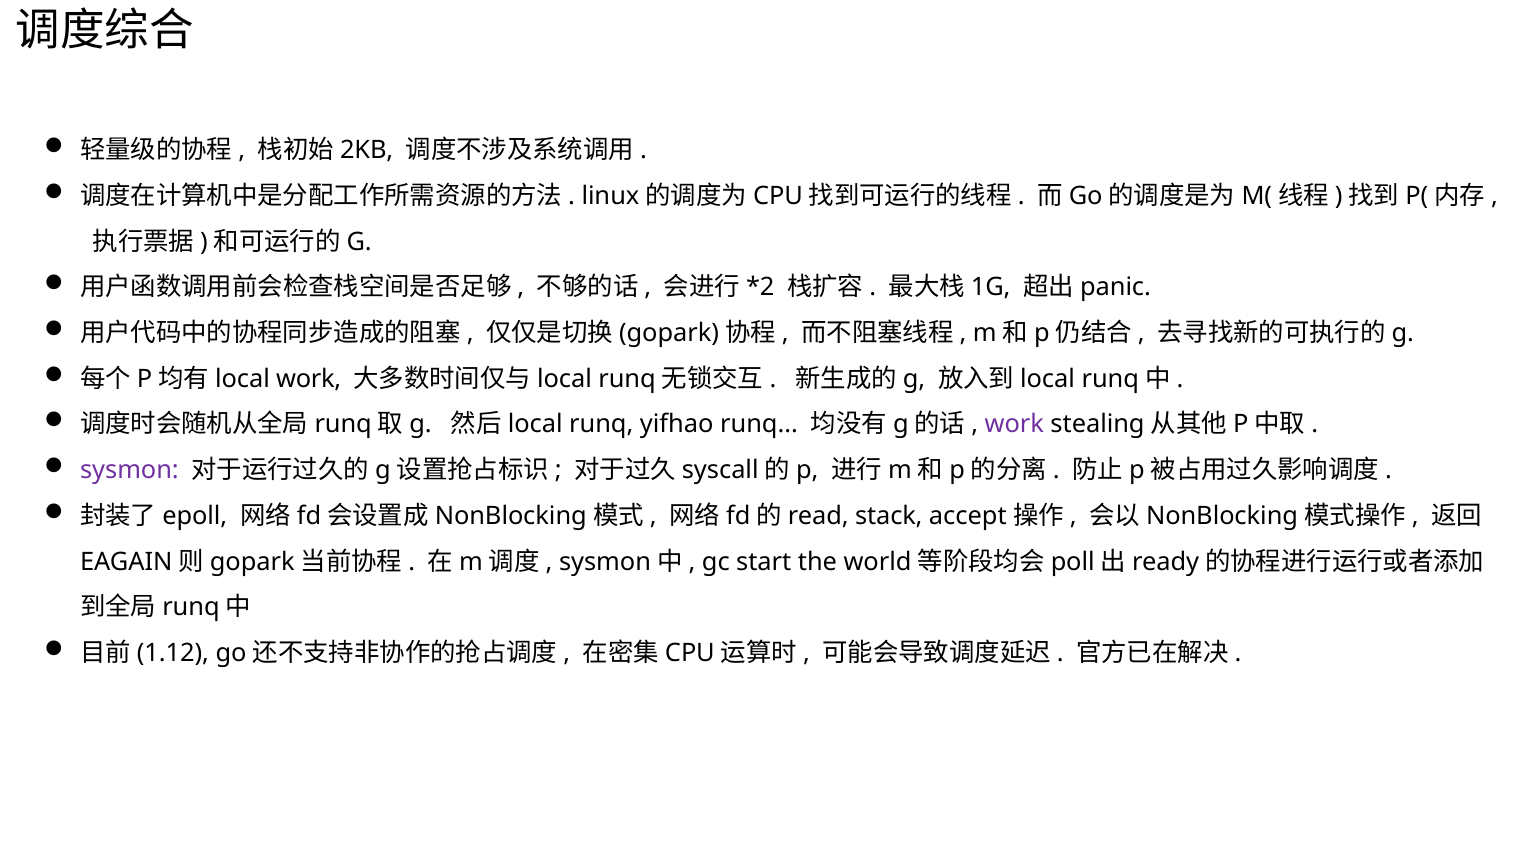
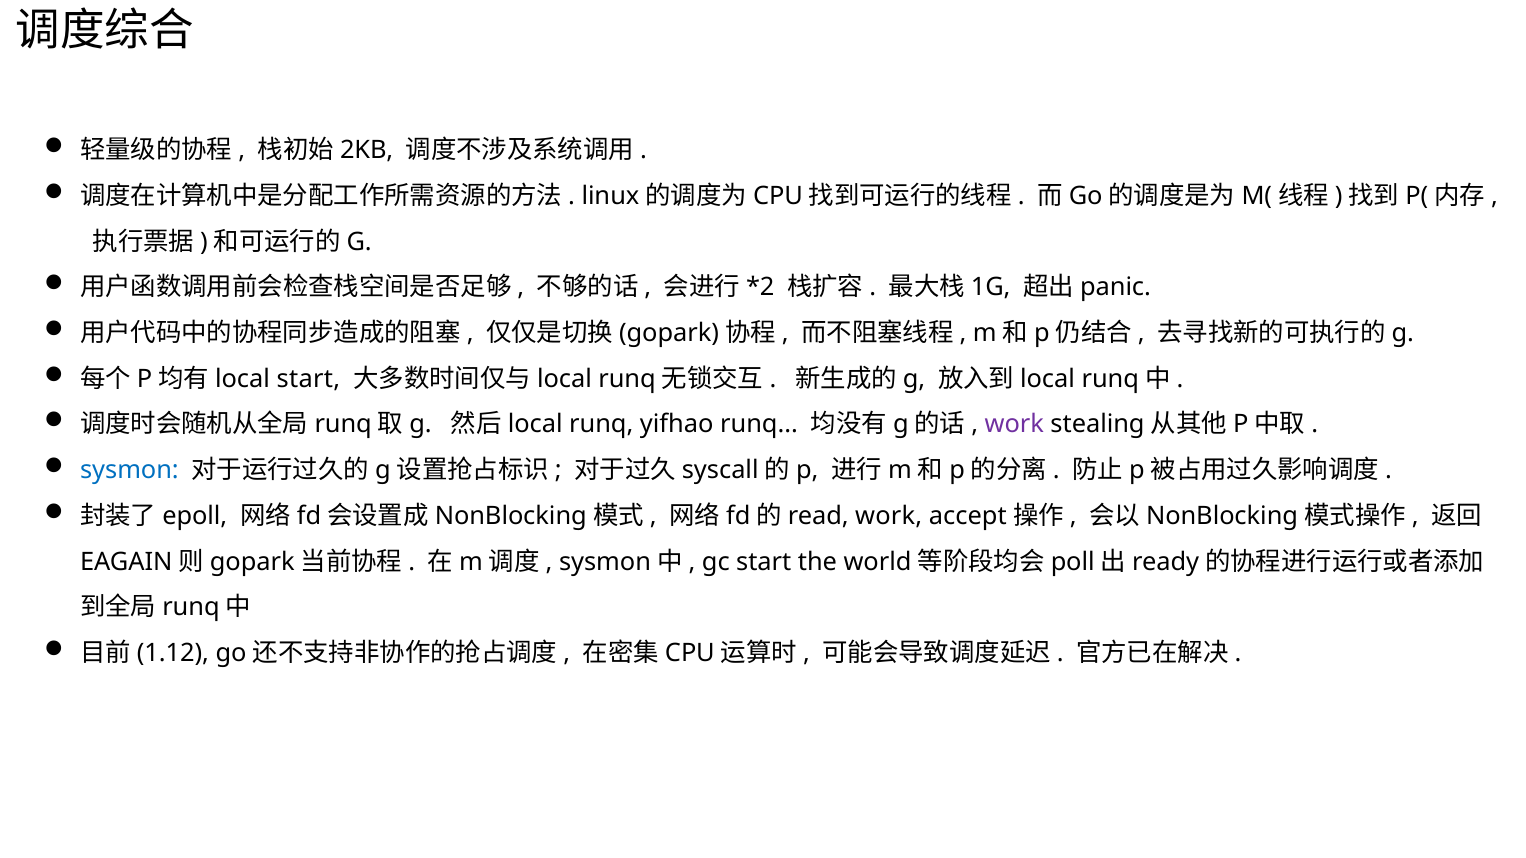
work at (309, 379): work -> start
sysmon colour: purple -> blue
stack at (889, 516): stack -> work
